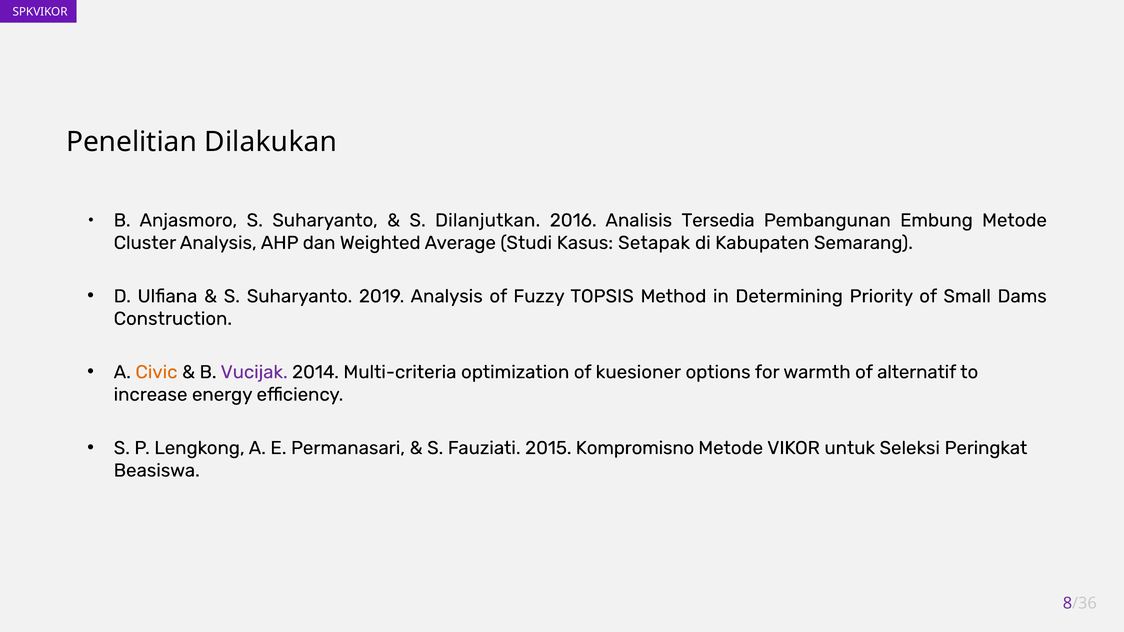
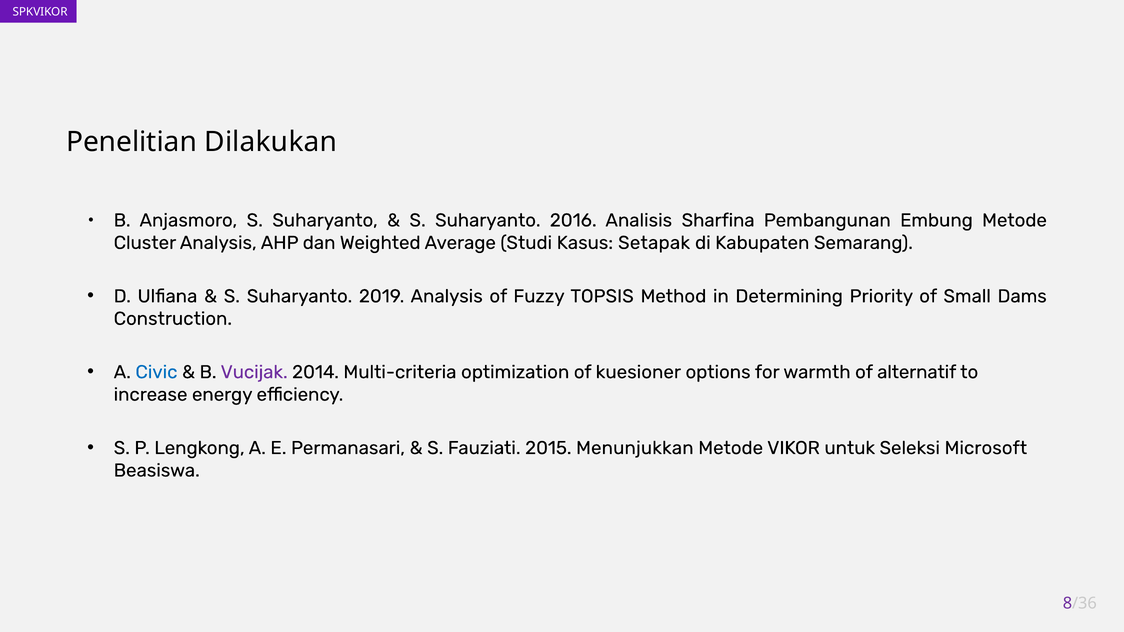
Dilanjutkan at (488, 220): Dilanjutkan -> Suharyanto
Tersedia: Tersedia -> Sharfina
Civic colour: orange -> blue
Kompromisno: Kompromisno -> Menunjukkan
Peringkat: Peringkat -> Microsoft
